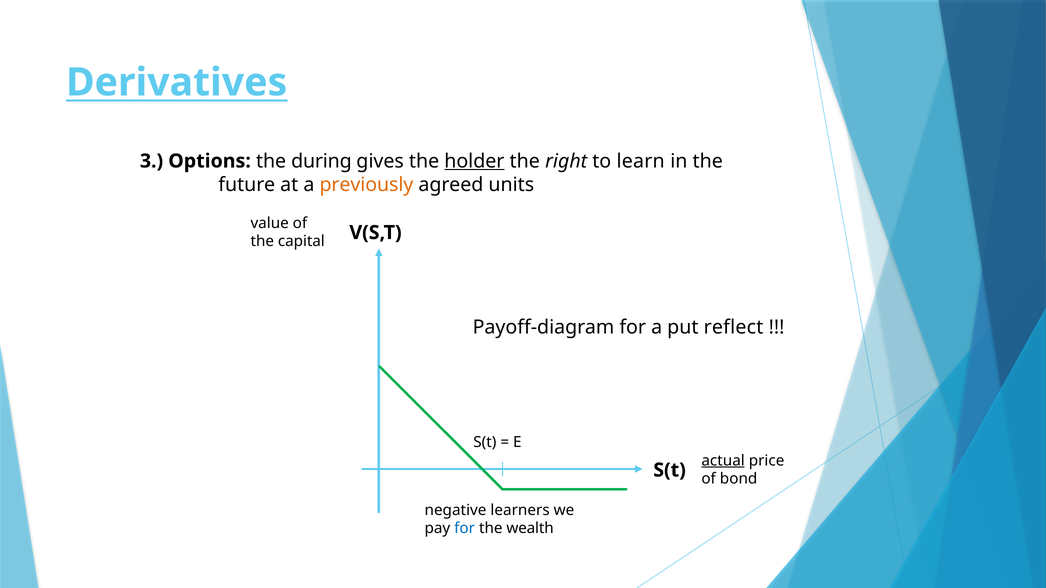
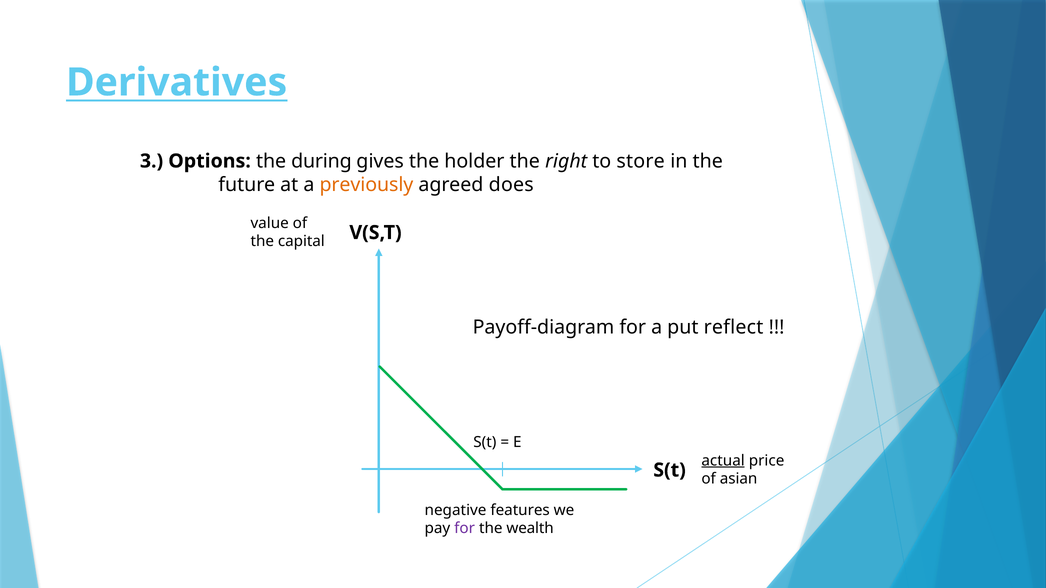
holder underline: present -> none
learn: learn -> store
units: units -> does
bond: bond -> asian
learners: learners -> features
for at (465, 529) colour: blue -> purple
